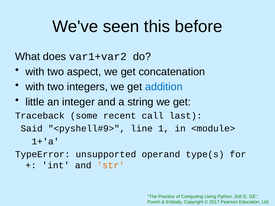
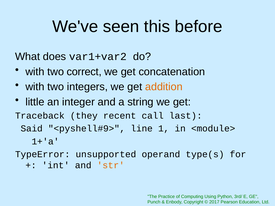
aspect: aspect -> correct
addition colour: blue -> orange
some: some -> they
